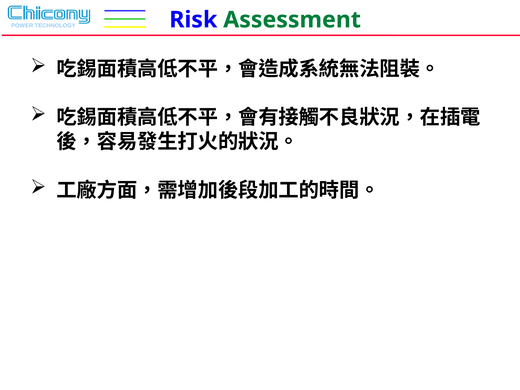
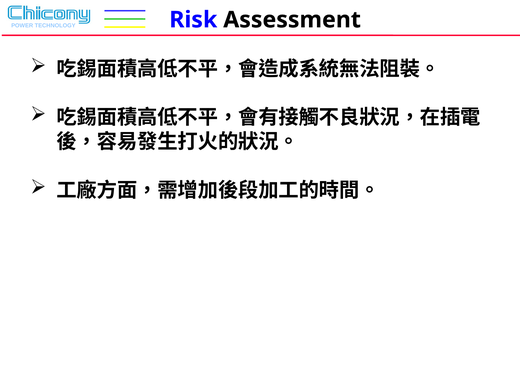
Assessment colour: green -> black
